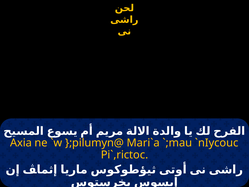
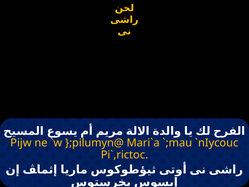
Axia: Axia -> Pijw
